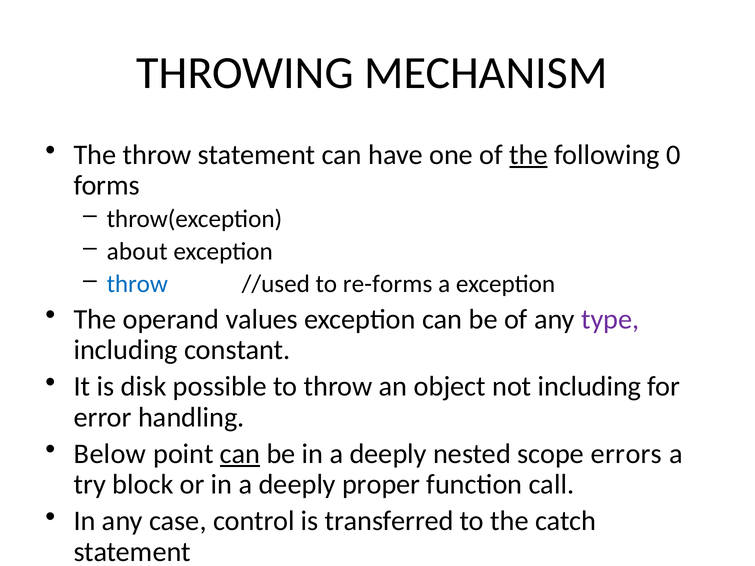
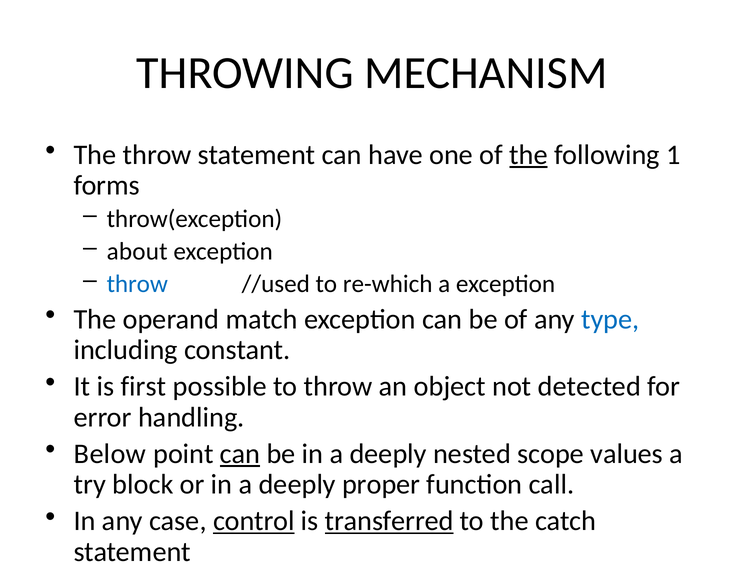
0: 0 -> 1
re-forms: re-forms -> re-which
values: values -> match
type colour: purple -> blue
disk: disk -> first
not including: including -> detected
errors: errors -> values
control underline: none -> present
transferred underline: none -> present
